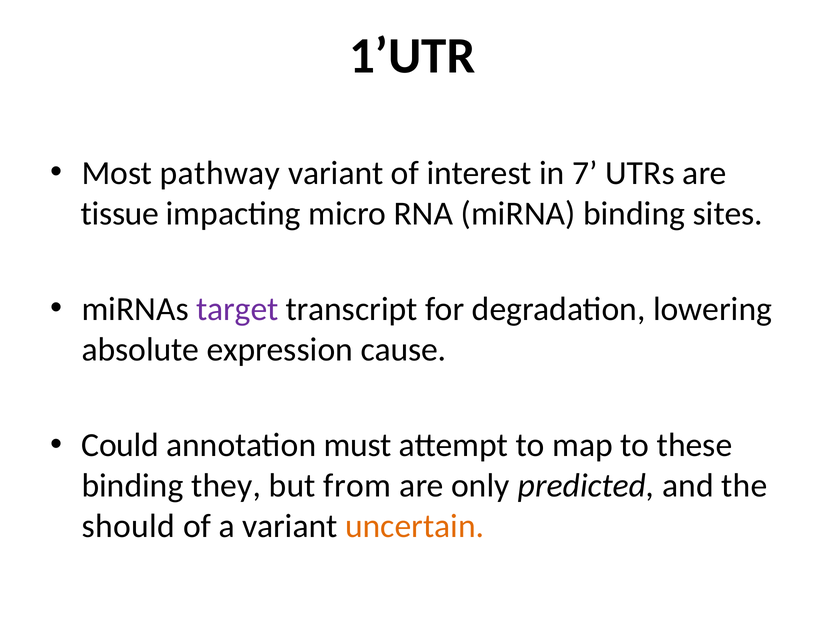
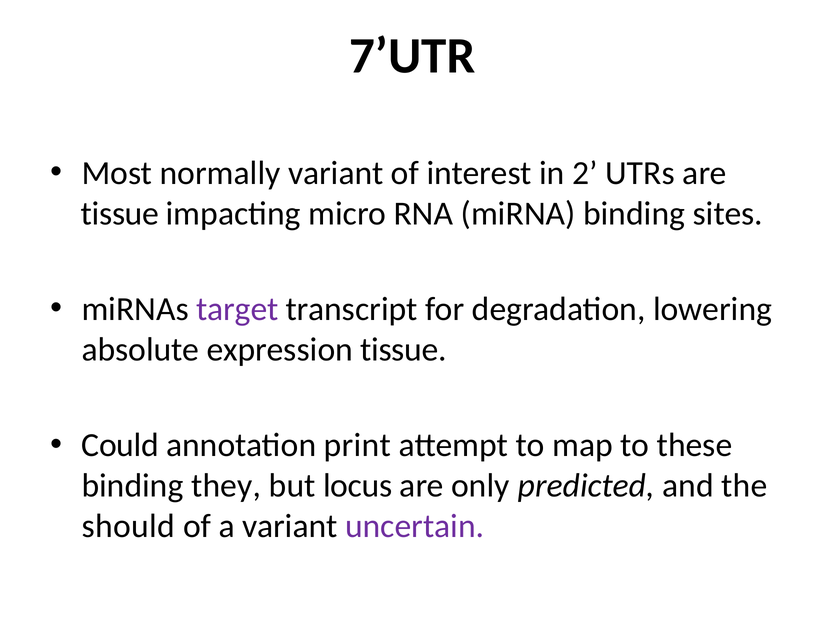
1’UTR: 1’UTR -> 7’UTR
pathway: pathway -> normally
7: 7 -> 2
expression cause: cause -> tissue
must: must -> print
from: from -> locus
uncertain colour: orange -> purple
